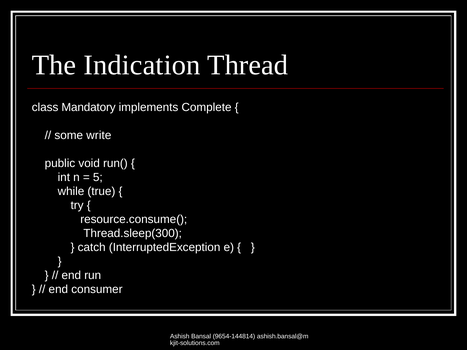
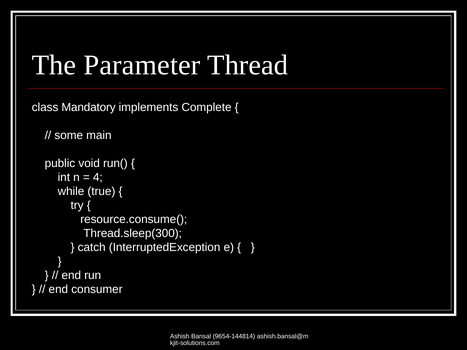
Indication: Indication -> Parameter
write: write -> main
5: 5 -> 4
